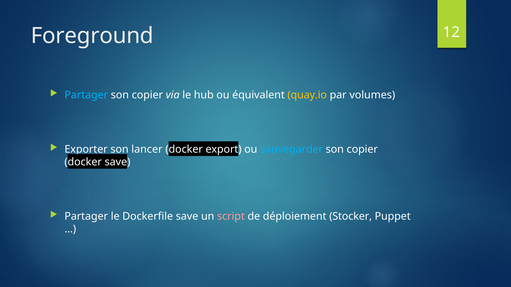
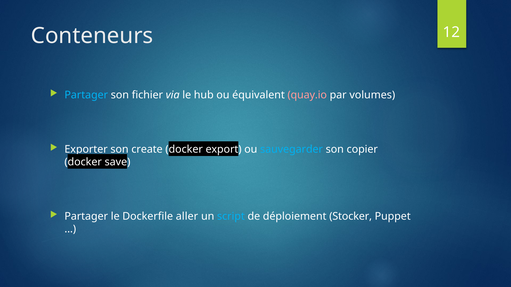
Foreground: Foreground -> Conteneurs
copier at (147, 95): copier -> fichier
quay.io colour: yellow -> pink
lancer: lancer -> create
Dockerfile save: save -> aller
script colour: pink -> light blue
